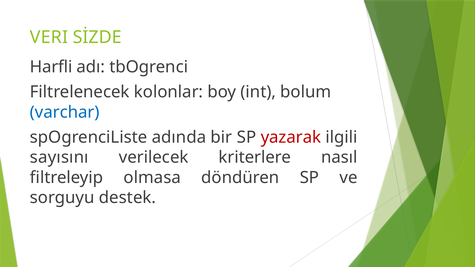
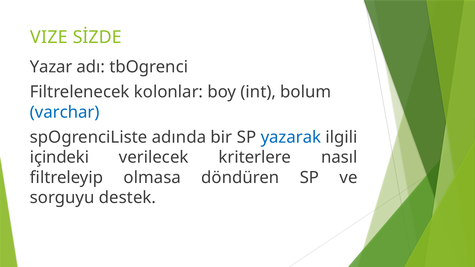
VERI: VERI -> VIZE
Harfli: Harfli -> Yazar
yazarak colour: red -> blue
sayısını: sayısını -> içindeki
